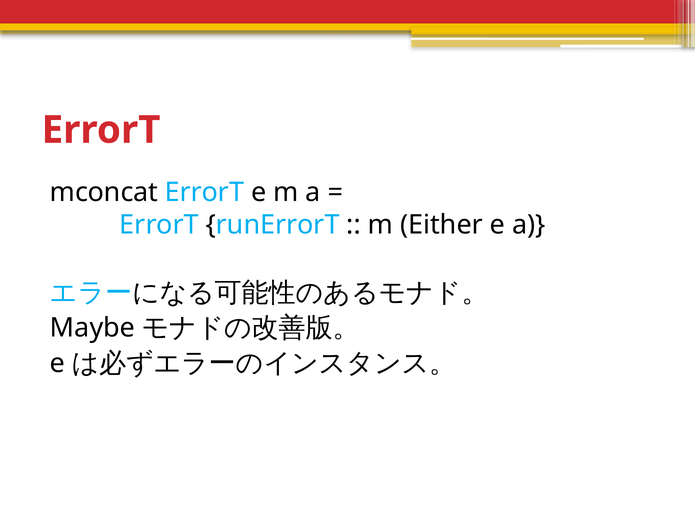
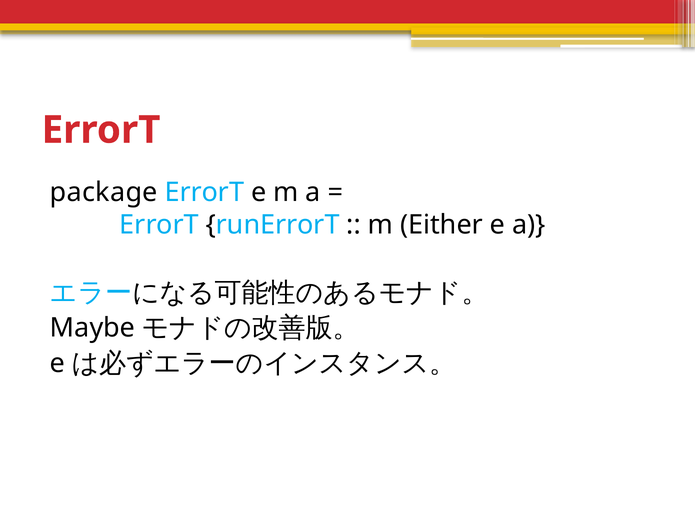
mconcat: mconcat -> package
